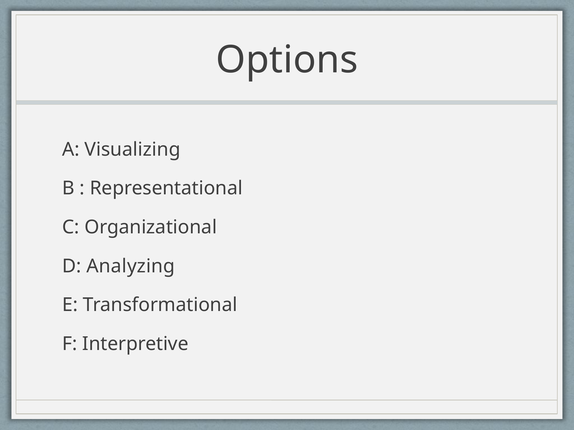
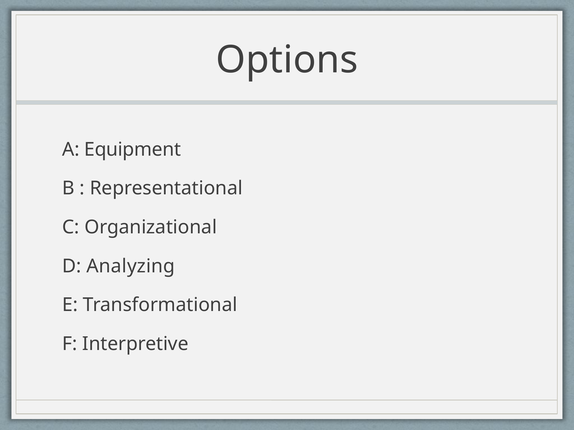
Visualizing: Visualizing -> Equipment
